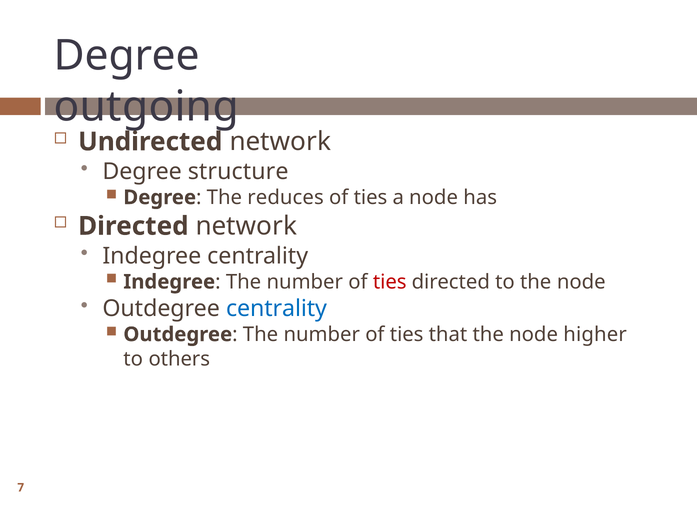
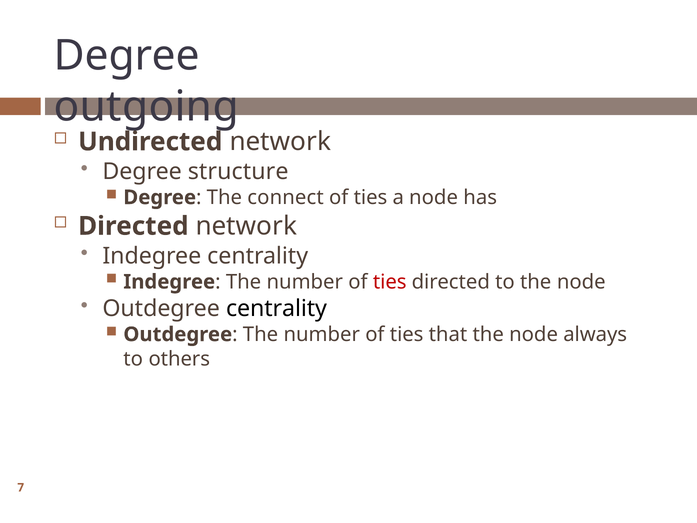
reduces: reduces -> connect
centrality at (276, 308) colour: blue -> black
higher: higher -> always
